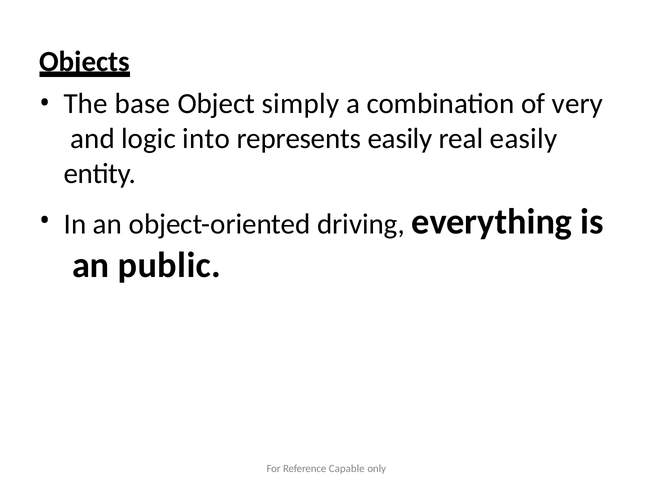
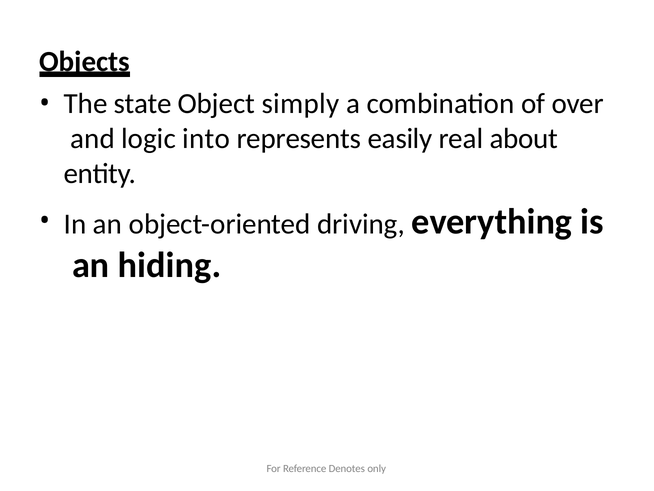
base: base -> state
very: very -> over
real easily: easily -> about
public: public -> hiding
Capable: Capable -> Denotes
